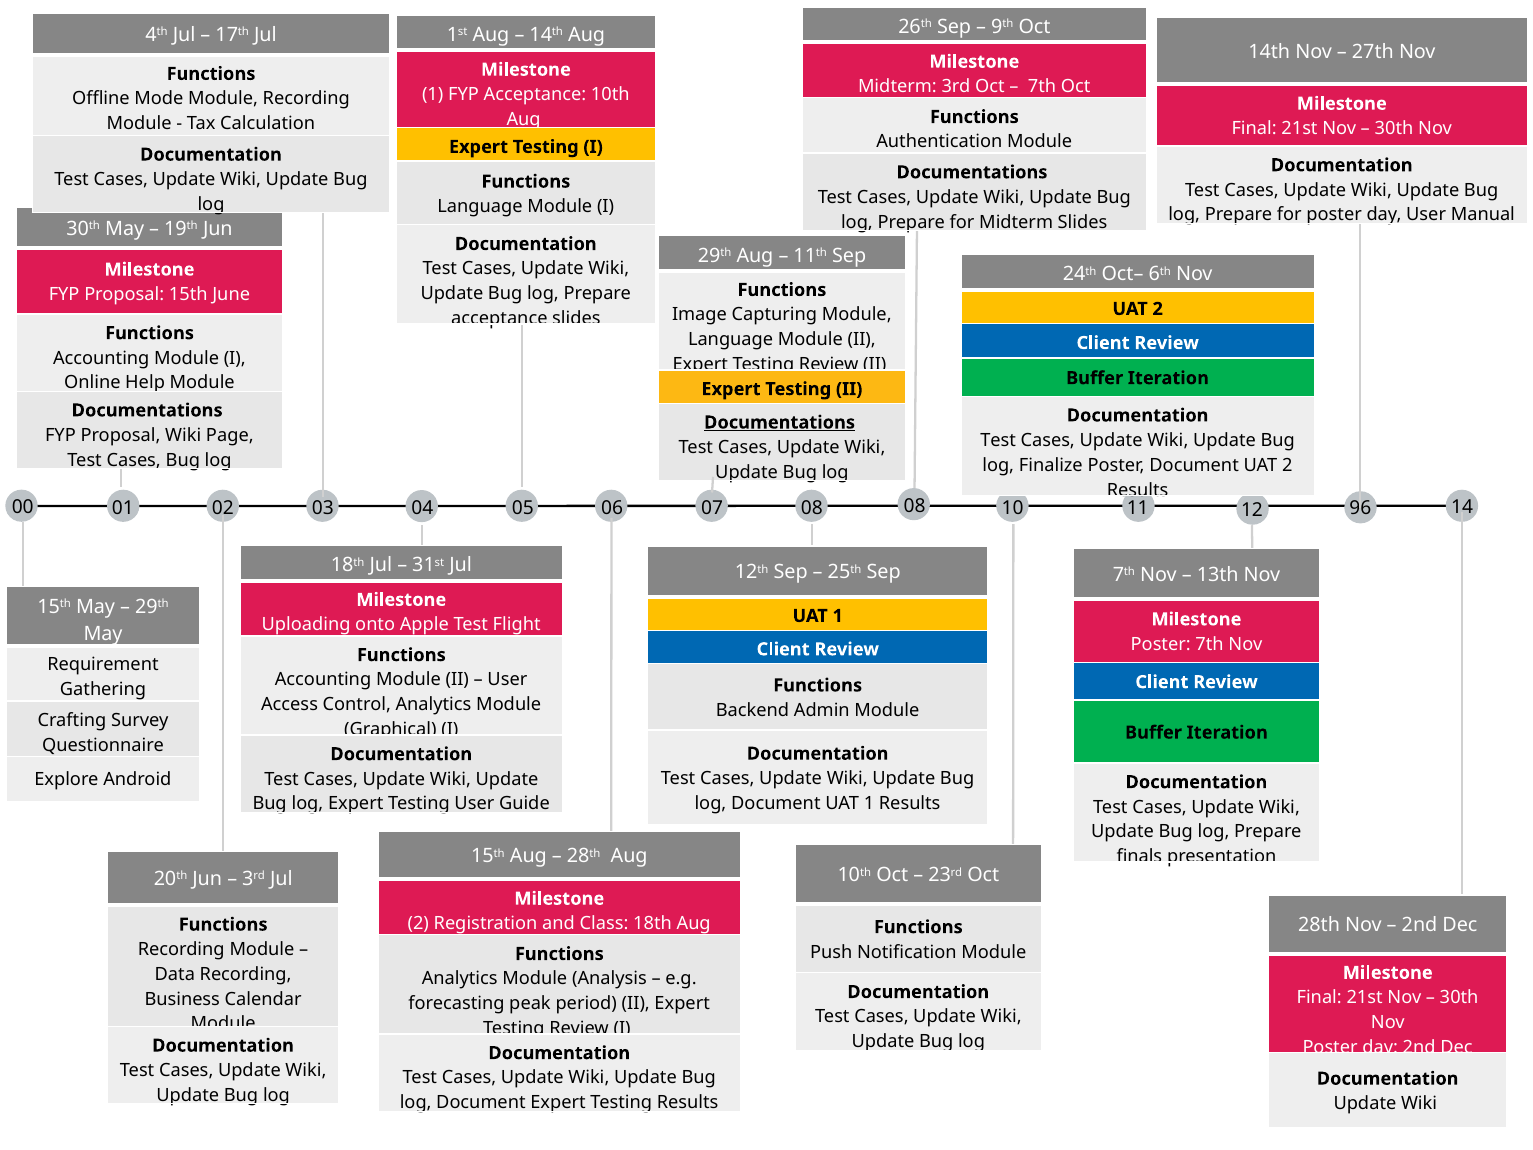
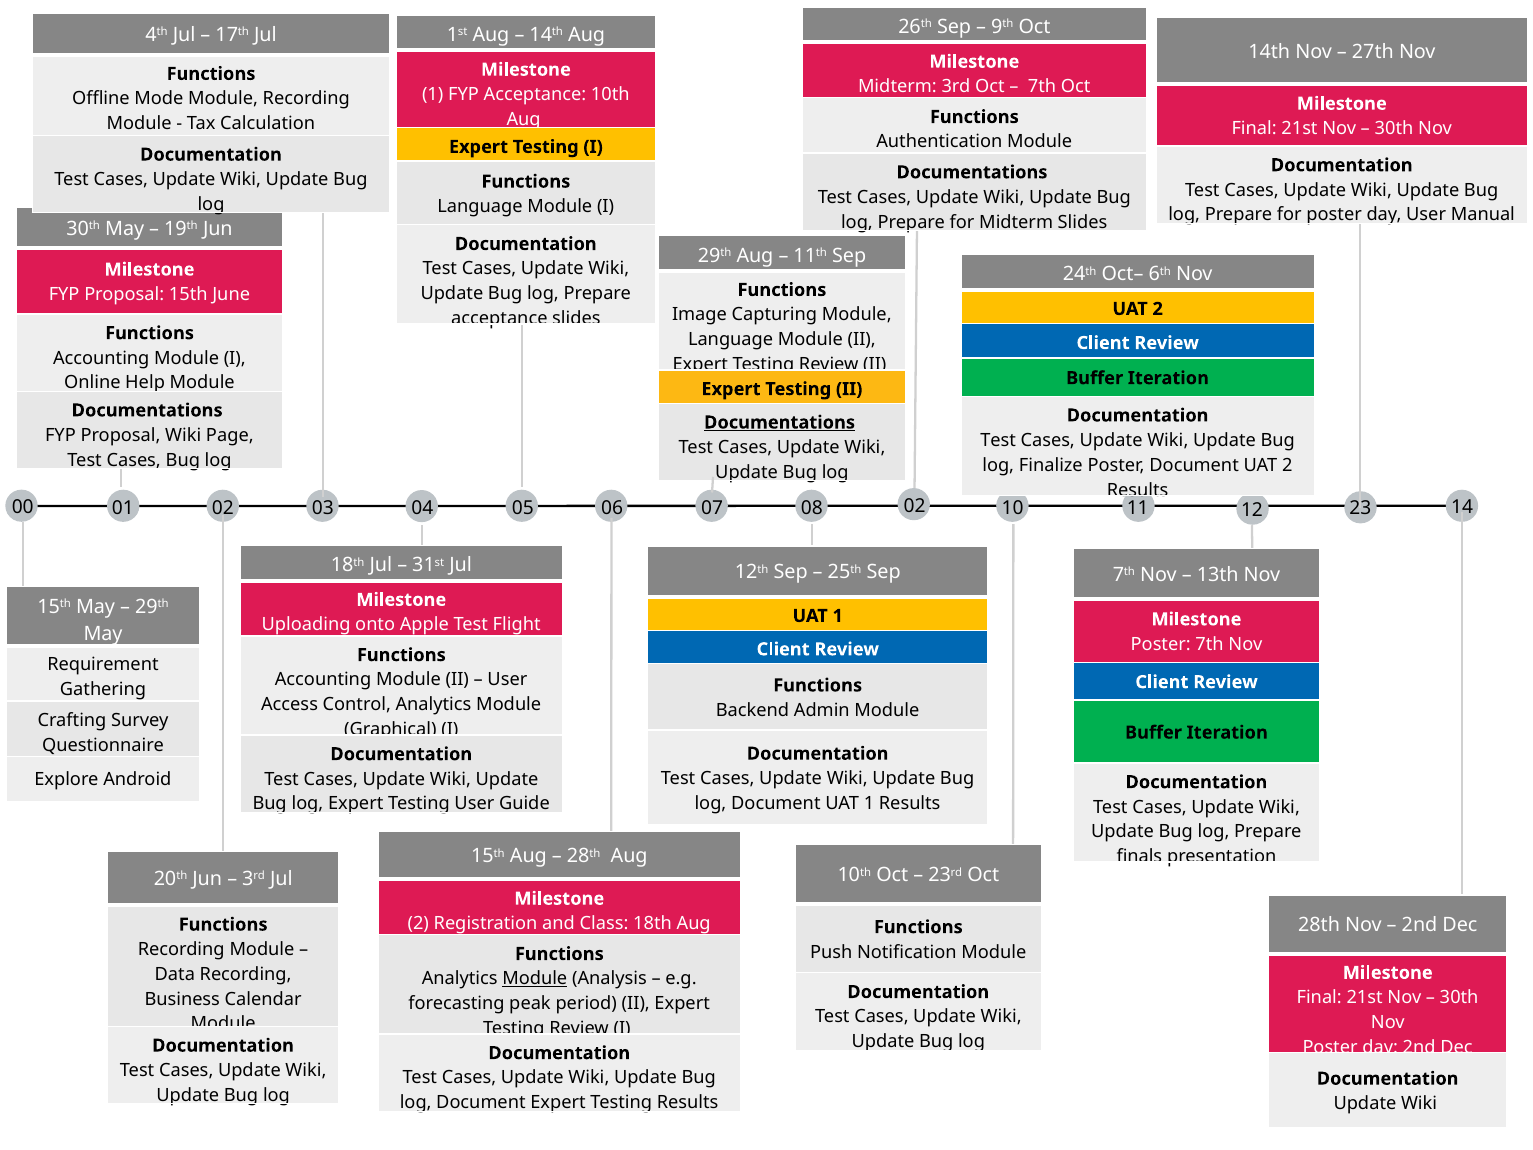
08 08: 08 -> 02
96: 96 -> 23
Module at (535, 979) underline: none -> present
